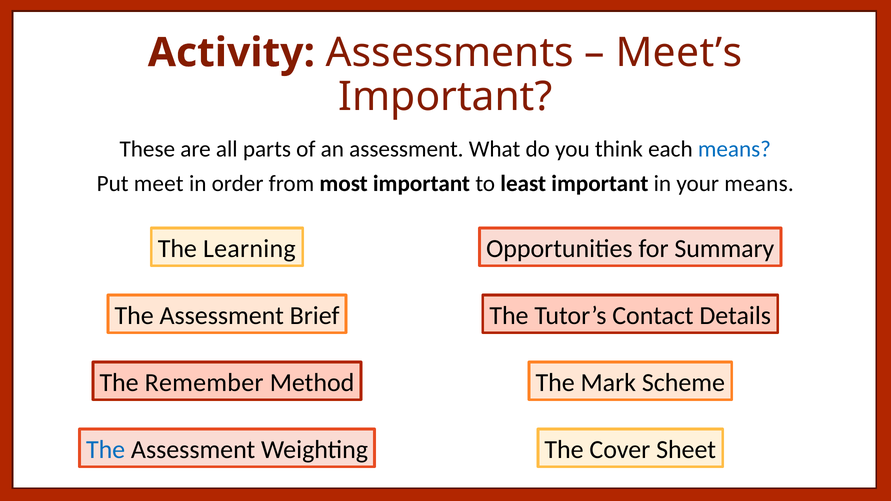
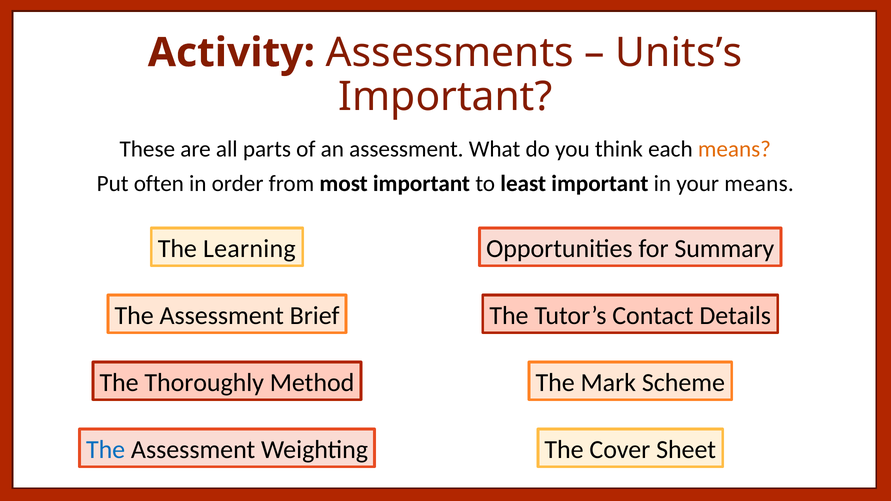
Meet’s: Meet’s -> Units’s
means at (734, 149) colour: blue -> orange
meet: meet -> often
Remember: Remember -> Thoroughly
